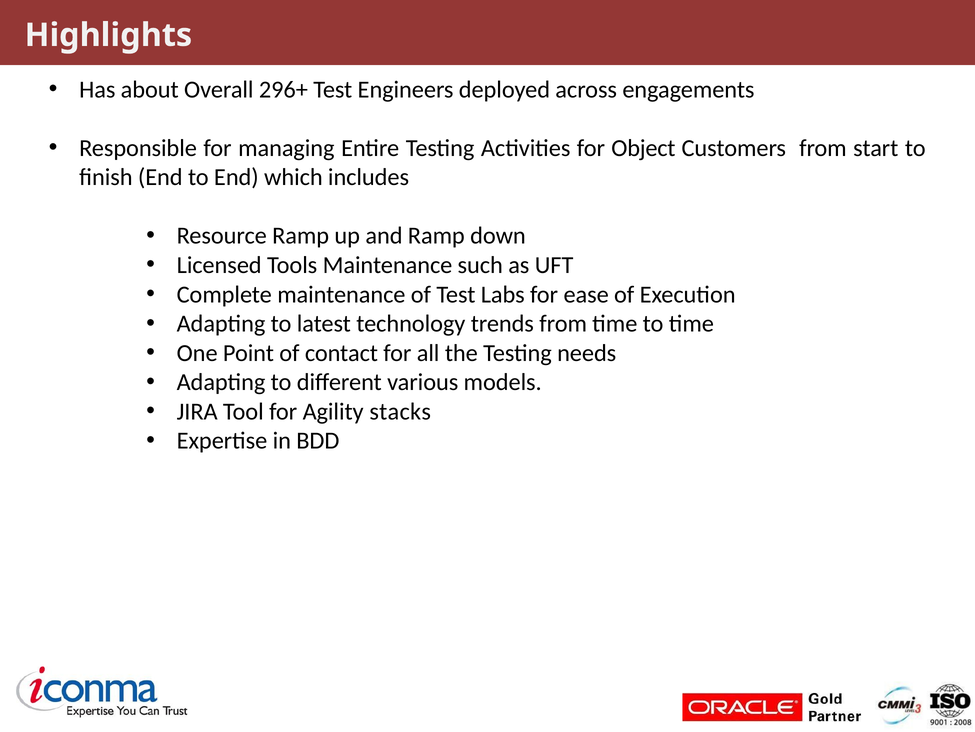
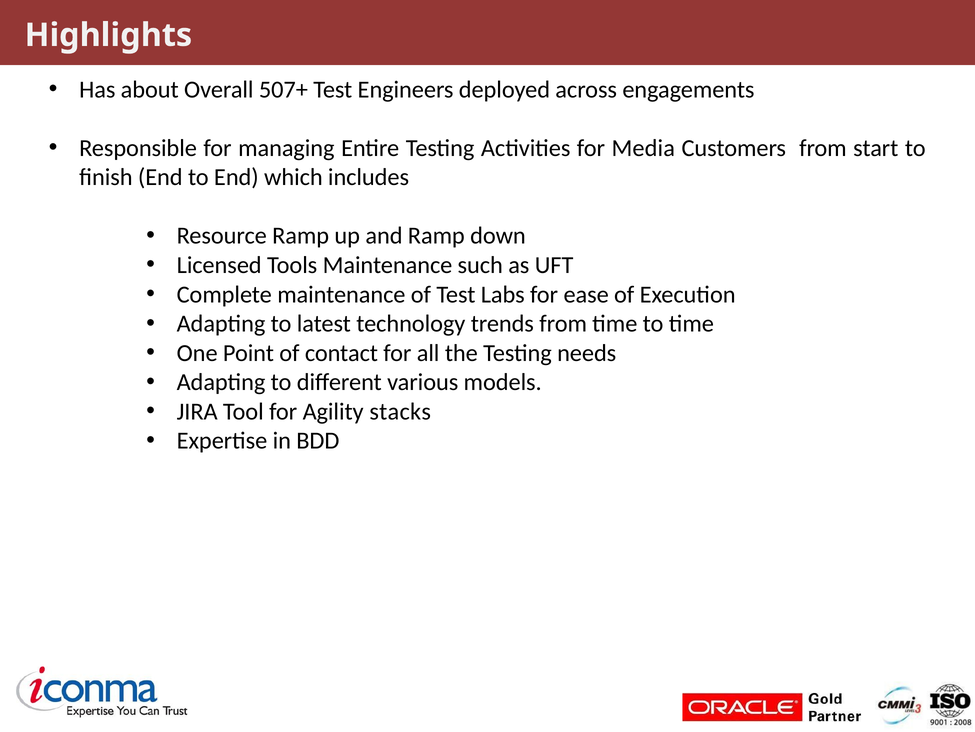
296+: 296+ -> 507+
Object: Object -> Media
